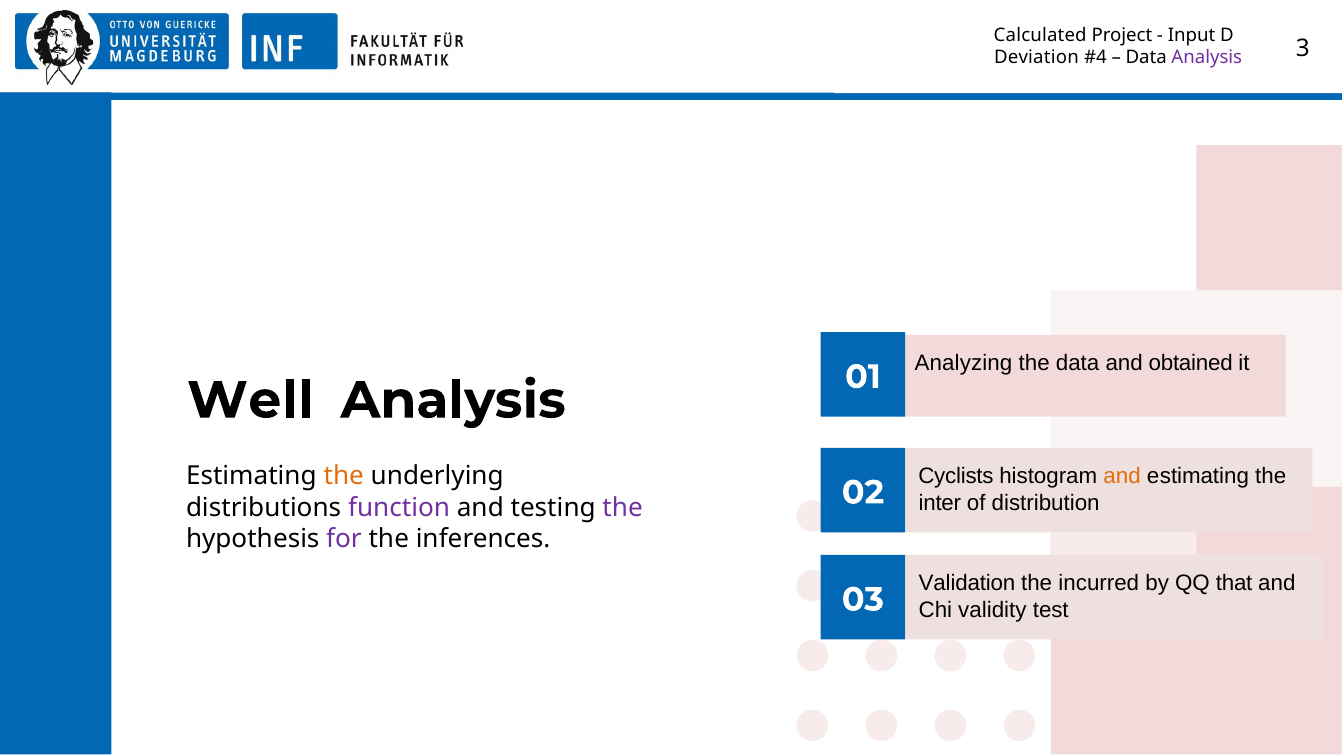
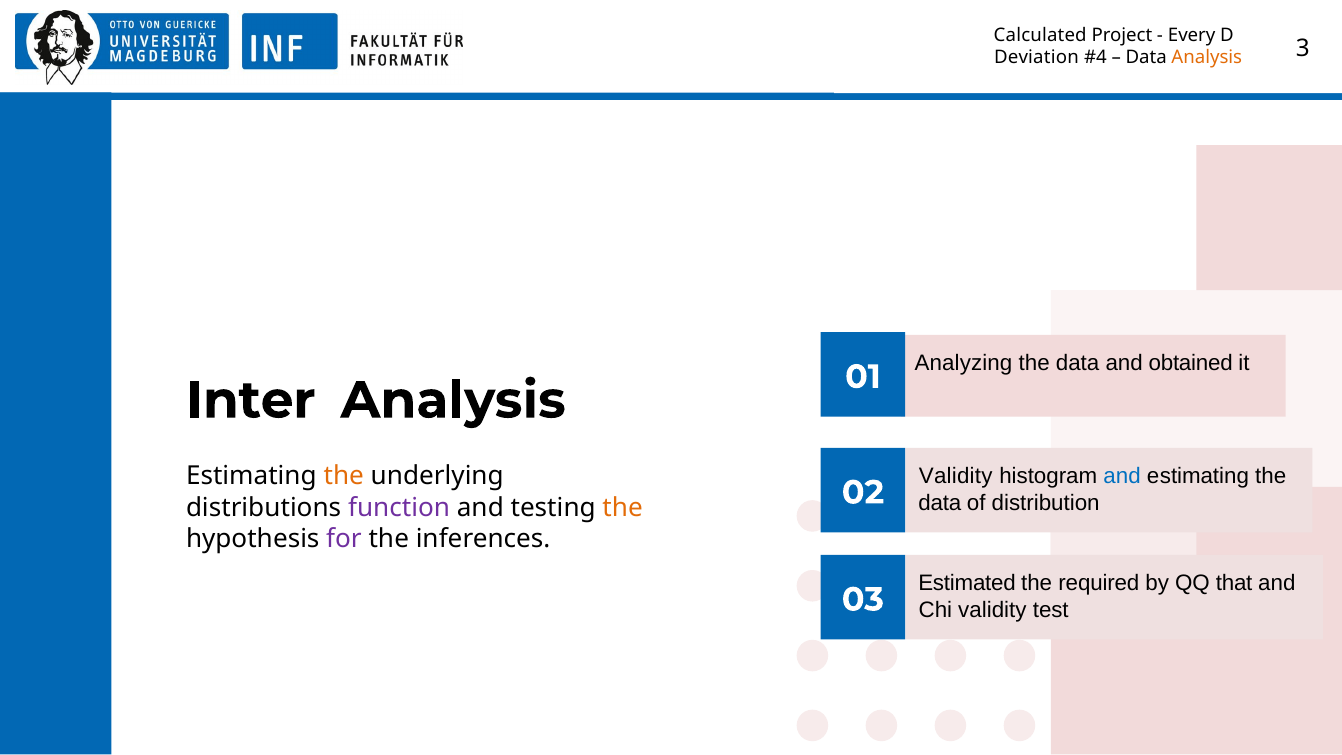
Input: Input -> Every
Analysis at (1207, 58) colour: purple -> orange
Well: Well -> Inter
Cyclists at (956, 476): Cyclists -> Validity
and at (1122, 476) colour: orange -> blue
inter at (940, 503): inter -> data
the at (623, 508) colour: purple -> orange
Validation: Validation -> Estimated
incurred: incurred -> required
